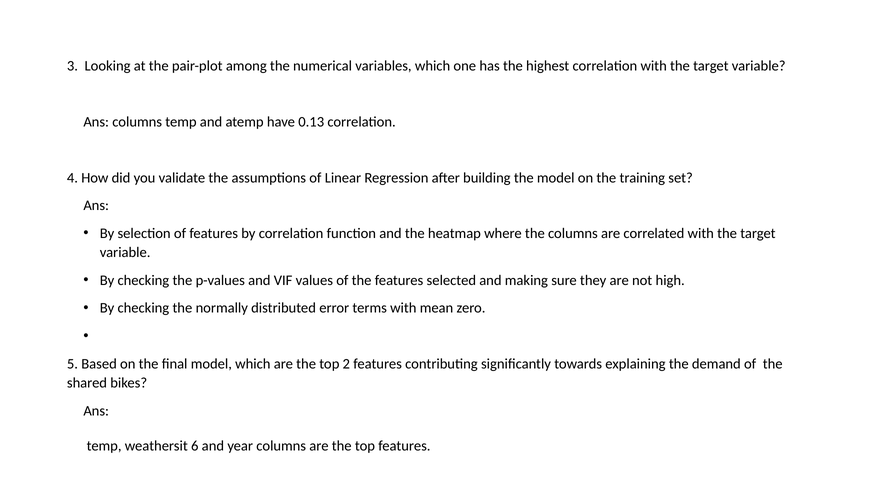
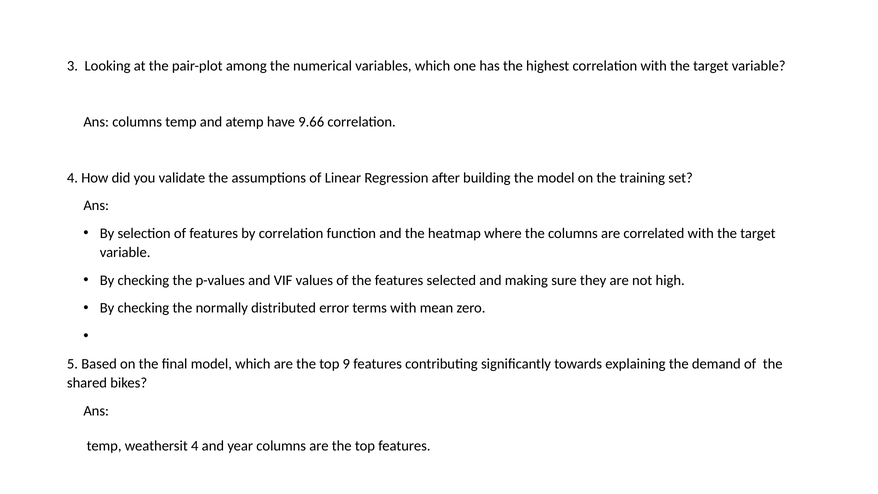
0.13: 0.13 -> 9.66
2: 2 -> 9
weathersit 6: 6 -> 4
